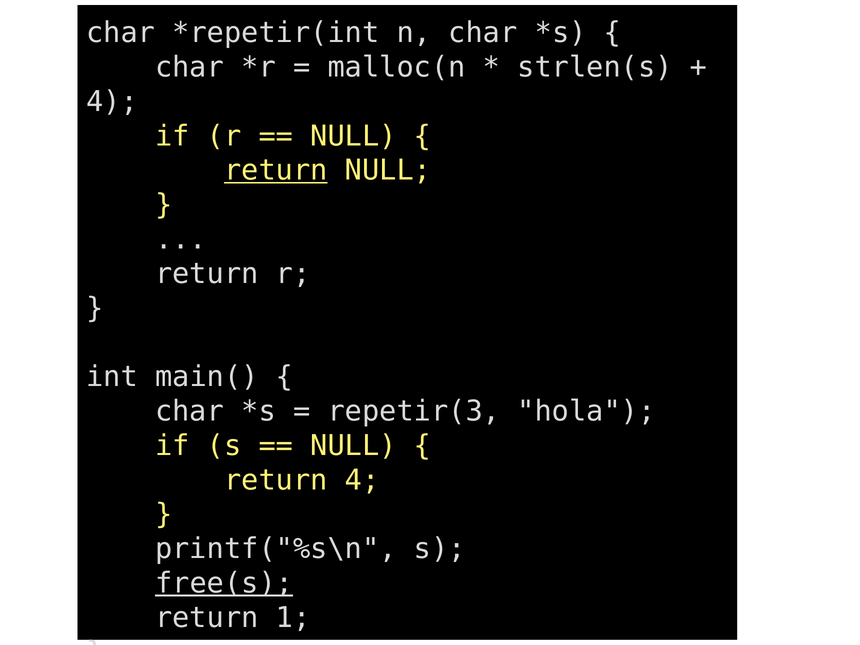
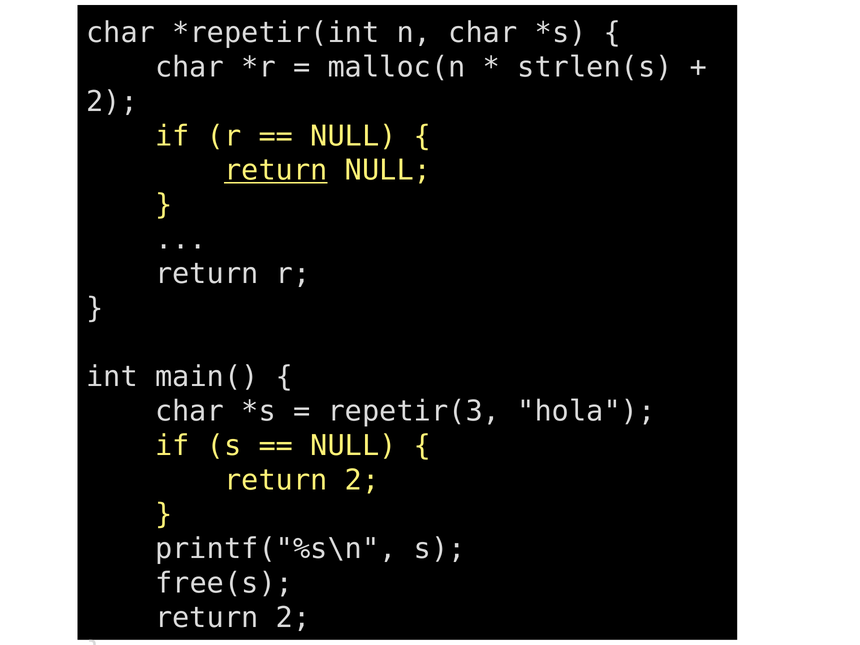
4 at (112, 102): 4 -> 2
4 at (362, 480): 4 -> 2
free(s underline: present -> none
1 at (293, 618): 1 -> 2
